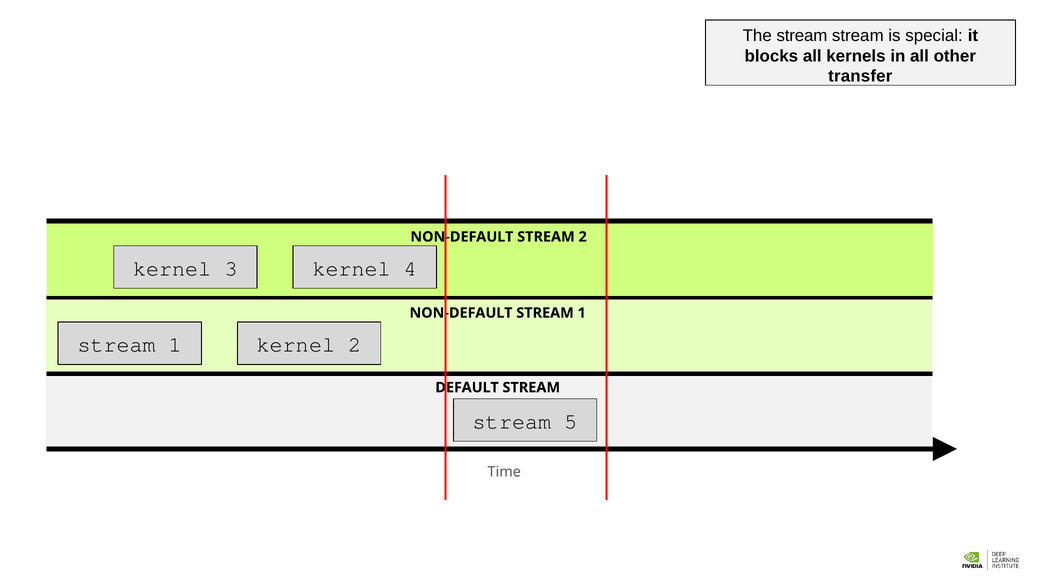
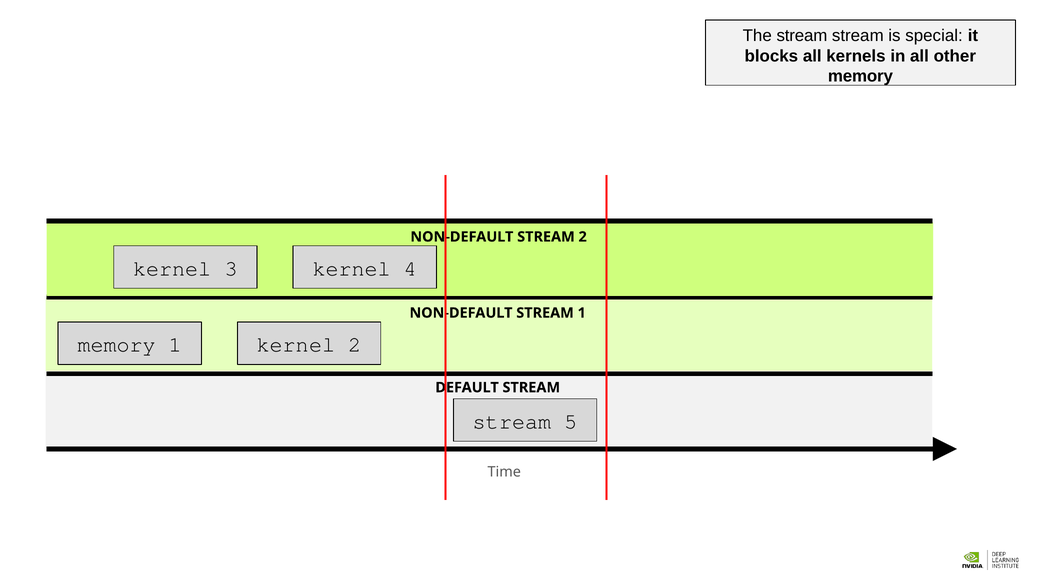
transfer at (860, 76): transfer -> memory
stream at (117, 345): stream -> memory
